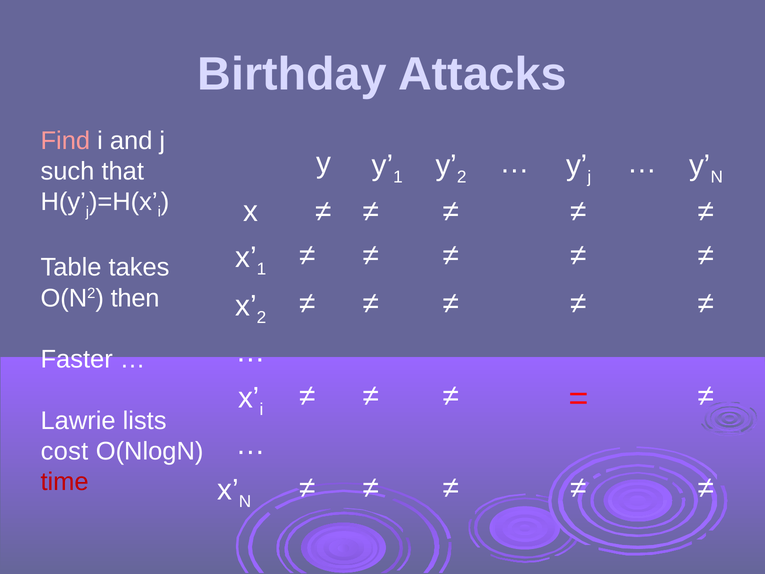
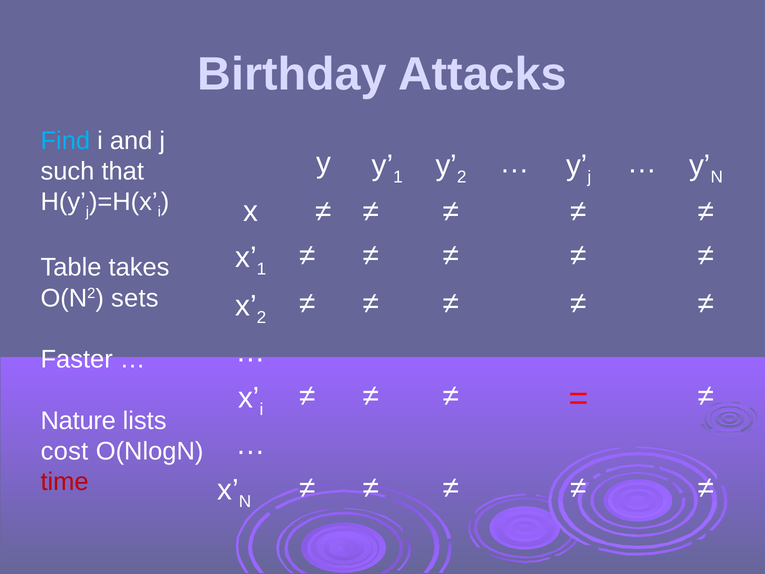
Find colour: pink -> light blue
then: then -> sets
Lawrie: Lawrie -> Nature
